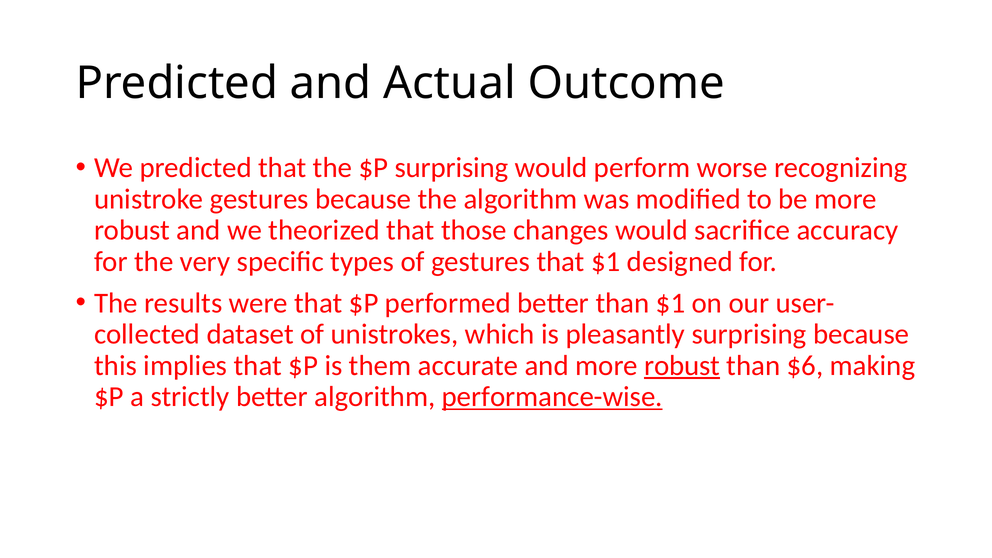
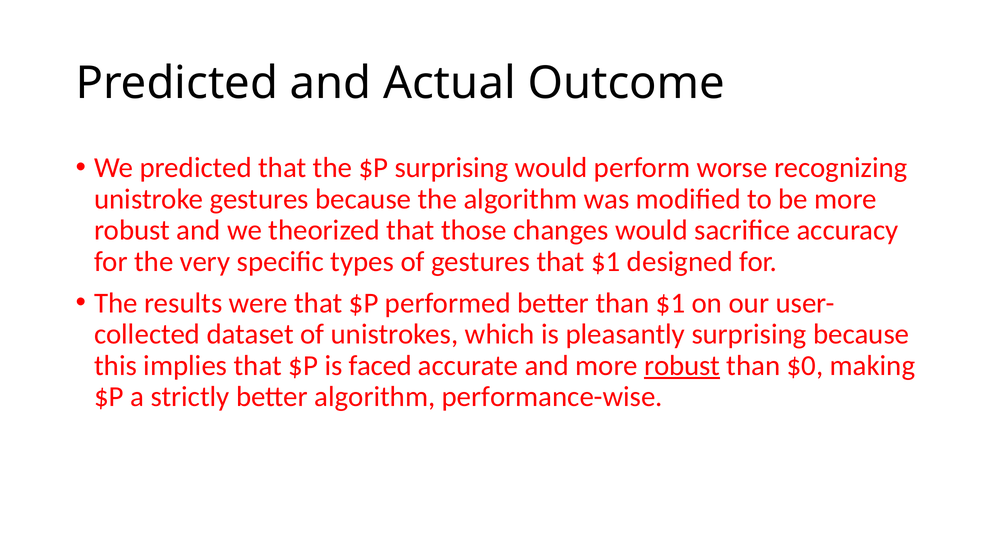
them: them -> faced
$6: $6 -> $0
performance-wise underline: present -> none
